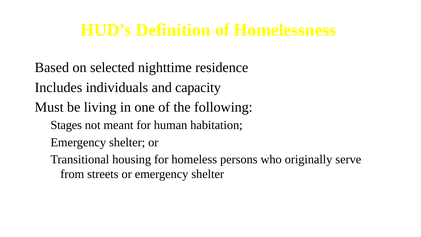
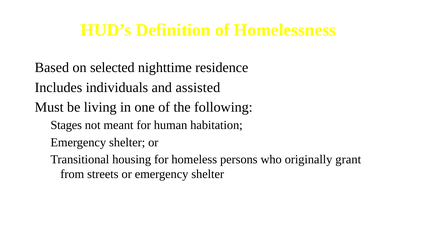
capacity: capacity -> assisted
serve: serve -> grant
